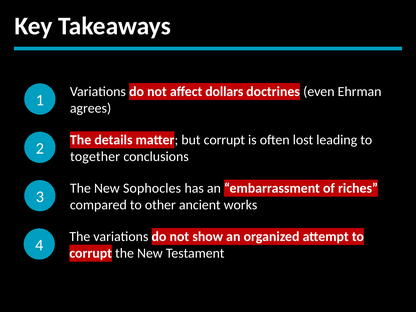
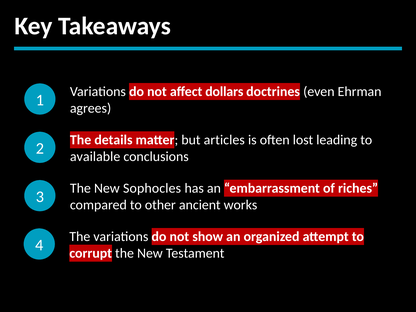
but corrupt: corrupt -> articles
together: together -> available
